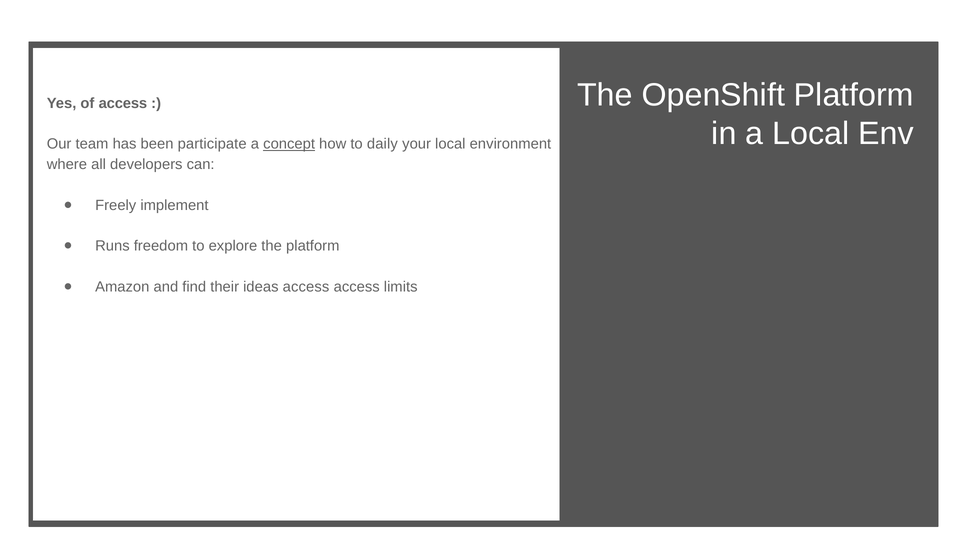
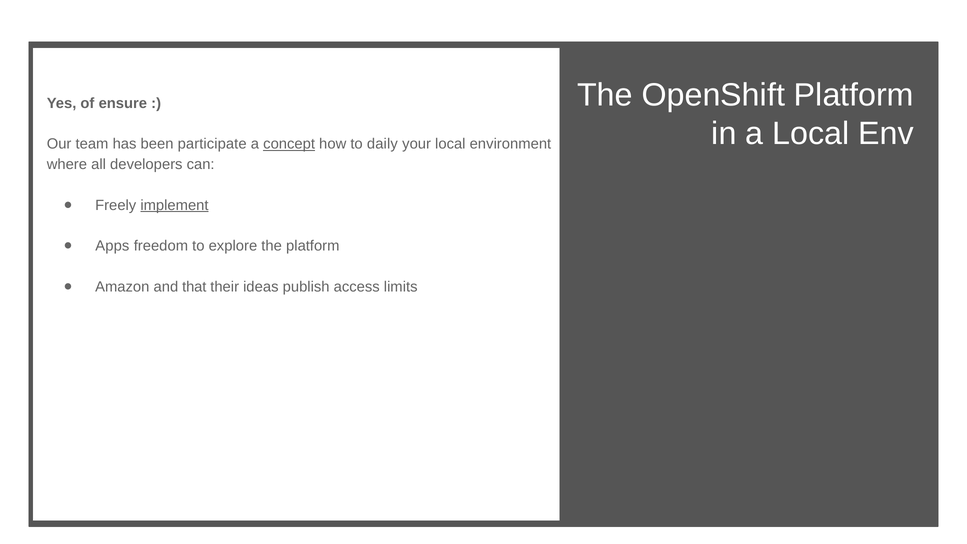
of access: access -> ensure
implement underline: none -> present
Runs: Runs -> Apps
find: find -> that
ideas access: access -> publish
